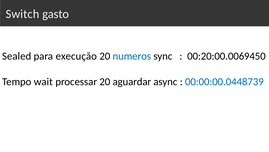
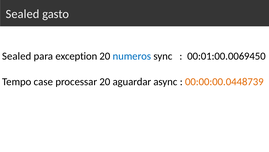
Switch at (23, 14): Switch -> Sealed
execução: execução -> exception
00:20:00.0069450: 00:20:00.0069450 -> 00:01:00.0069450
wait: wait -> case
00:00:00.0448739 colour: blue -> orange
